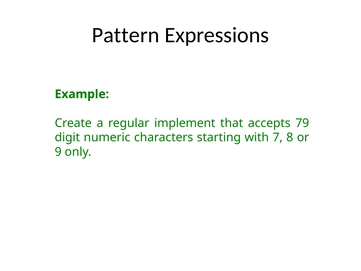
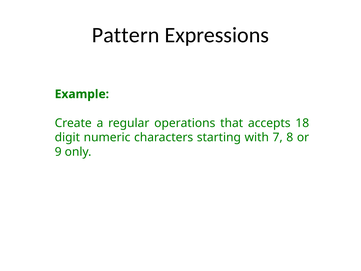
implement: implement -> operations
79: 79 -> 18
